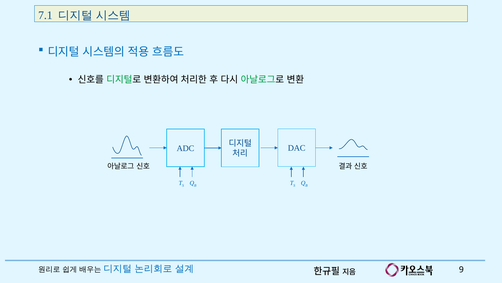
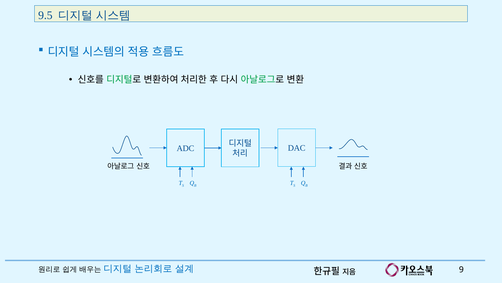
7.1: 7.1 -> 9.5
